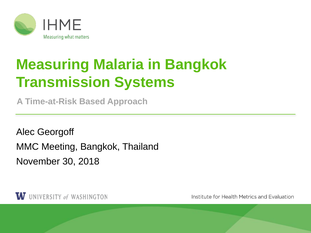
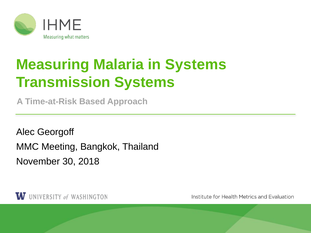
in Bangkok: Bangkok -> Systems
